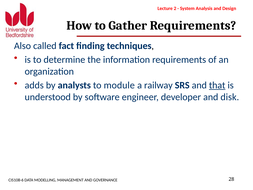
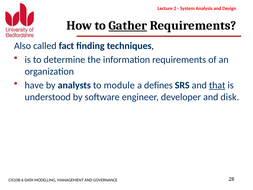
Gather underline: none -> present
adds: adds -> have
railway: railway -> defines
